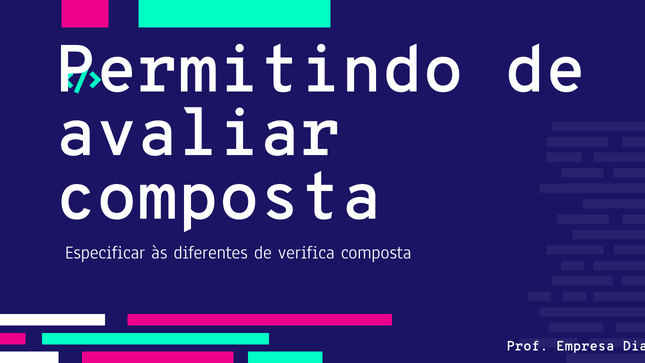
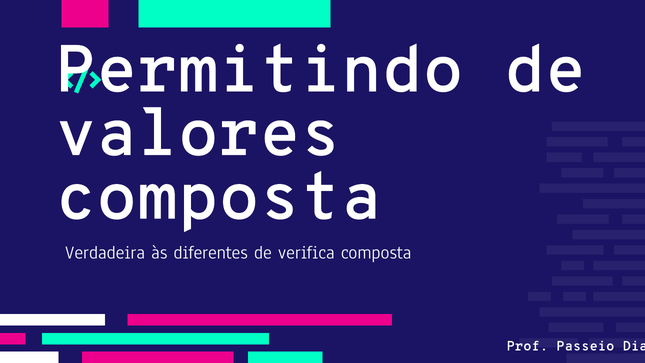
avaliar: avaliar -> valores
Especificar: Especificar -> Verdadeira
Empresa: Empresa -> Passeio
